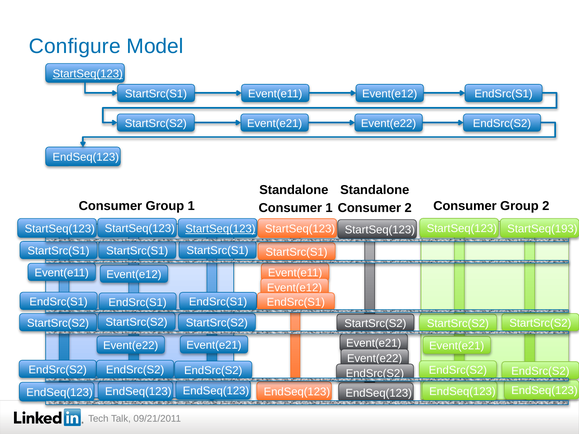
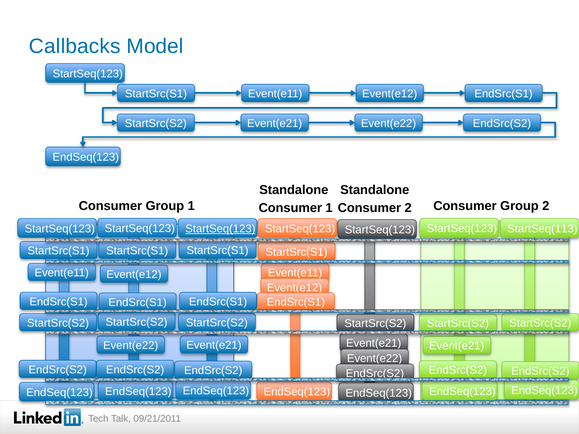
Configure: Configure -> Callbacks
StartSeq(123 at (88, 74) underline: present -> none
StartSeq(193: StartSeq(193 -> StartSeq(113
